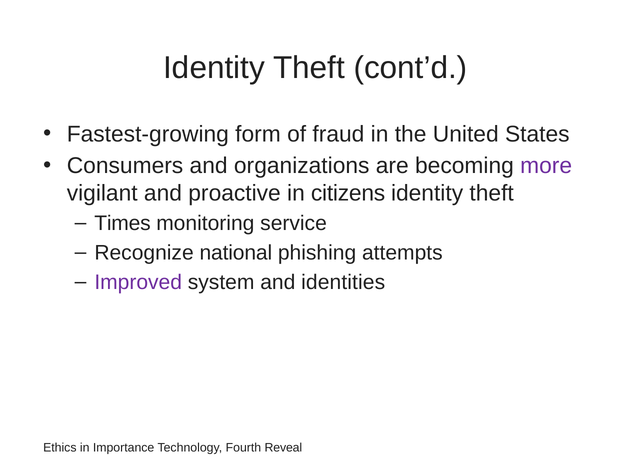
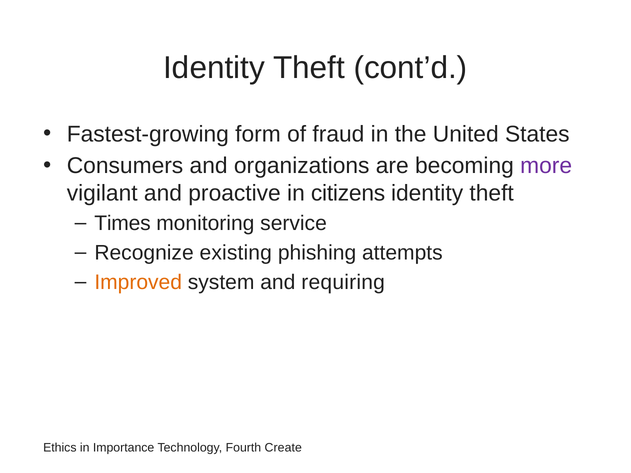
national: national -> existing
Improved colour: purple -> orange
identities: identities -> requiring
Reveal: Reveal -> Create
